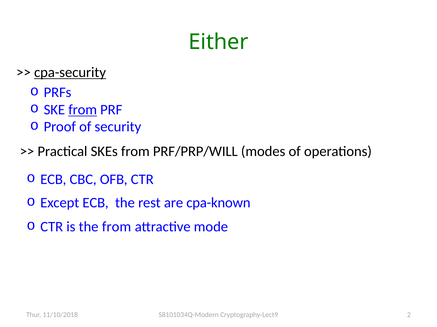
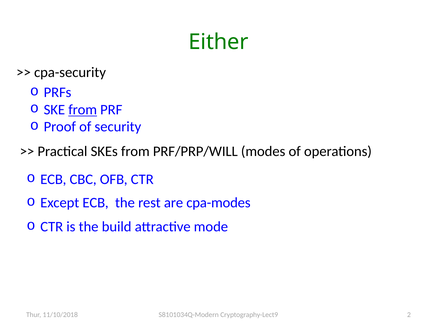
cpa-security underline: present -> none
cpa-known: cpa-known -> cpa-modes
the from: from -> build
